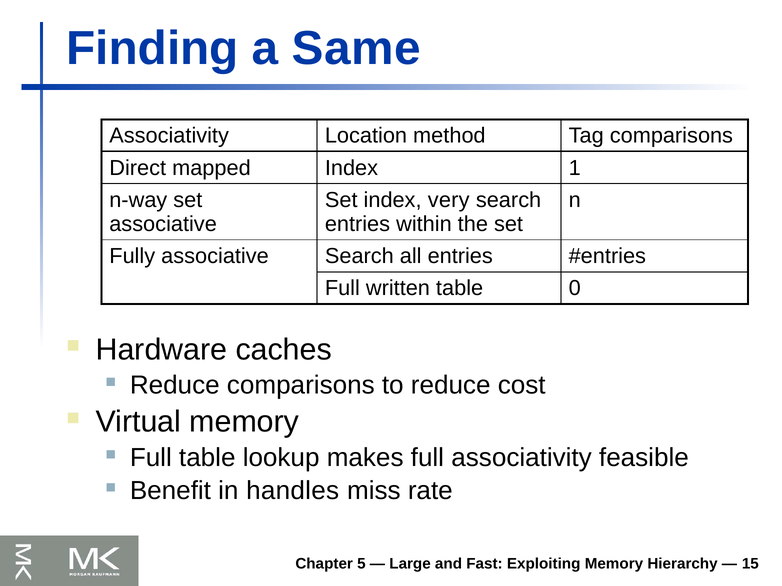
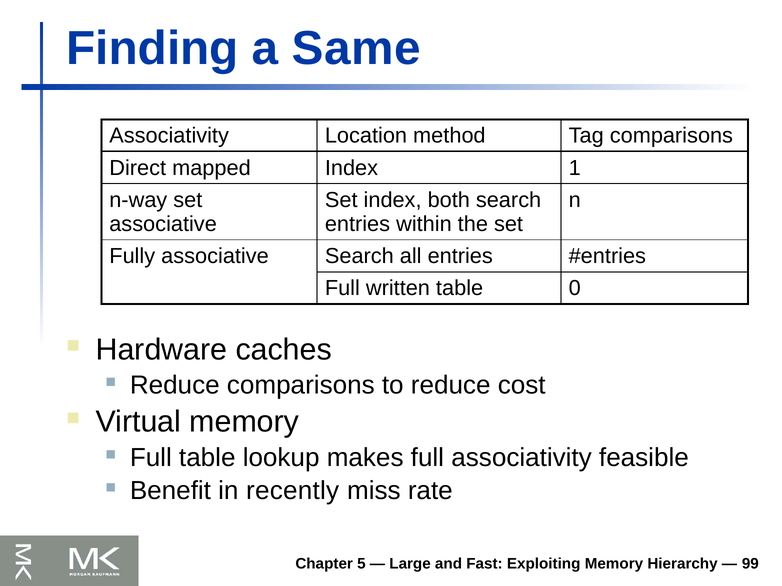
very: very -> both
handles: handles -> recently
15: 15 -> 99
